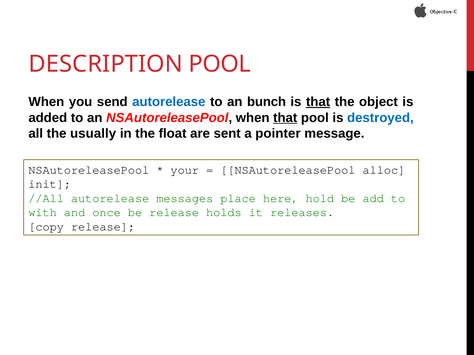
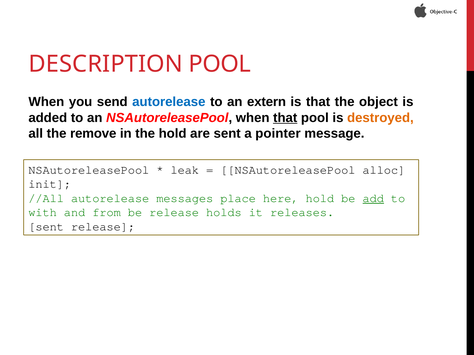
bunch: bunch -> extern
that at (318, 102) underline: present -> none
destroyed colour: blue -> orange
usually: usually -> remove
the float: float -> hold
your: your -> leak
add underline: none -> present
once: once -> from
copy at (46, 227): copy -> sent
